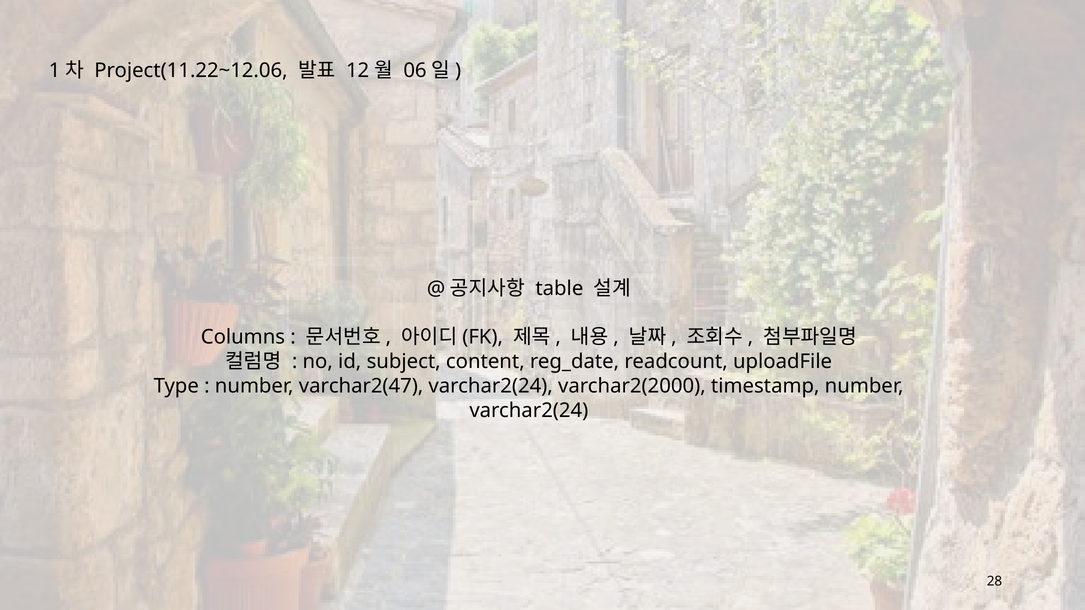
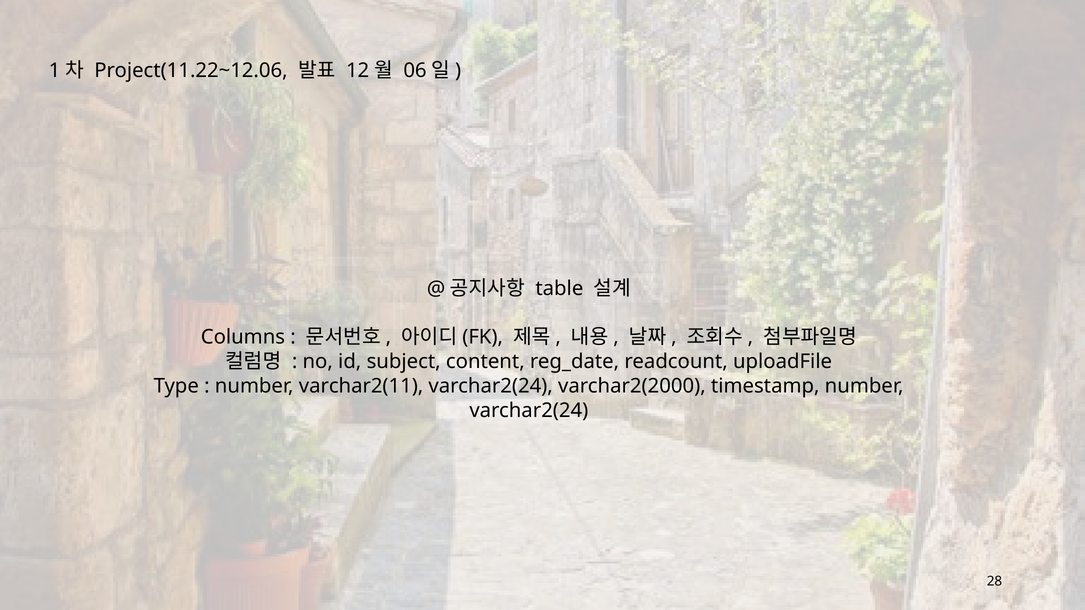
varchar2(47: varchar2(47 -> varchar2(11
